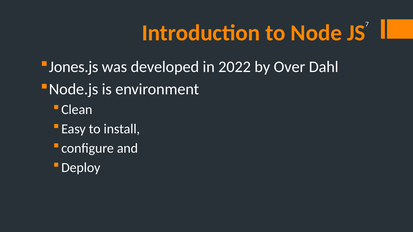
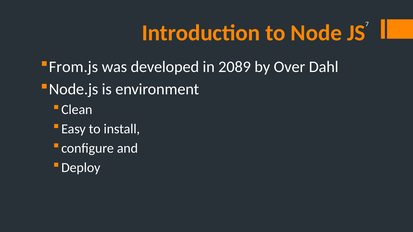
Jones.js: Jones.js -> From.js
2022: 2022 -> 2089
